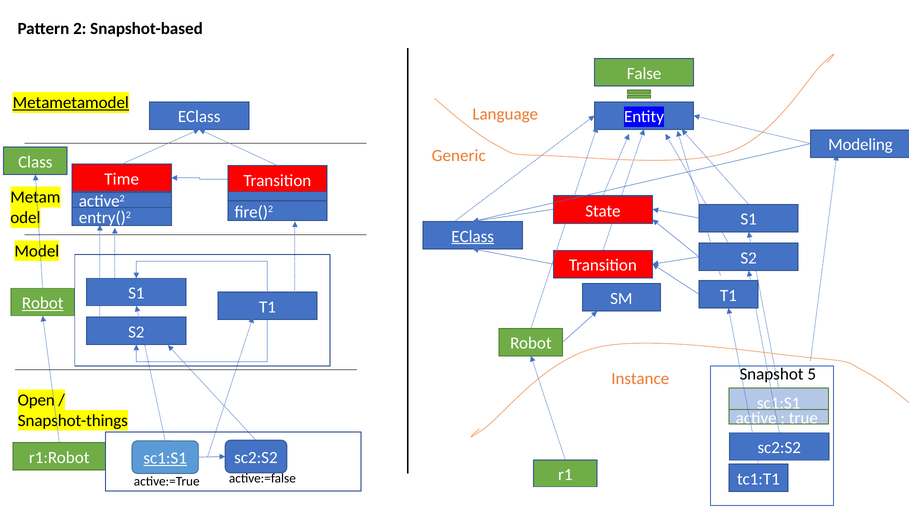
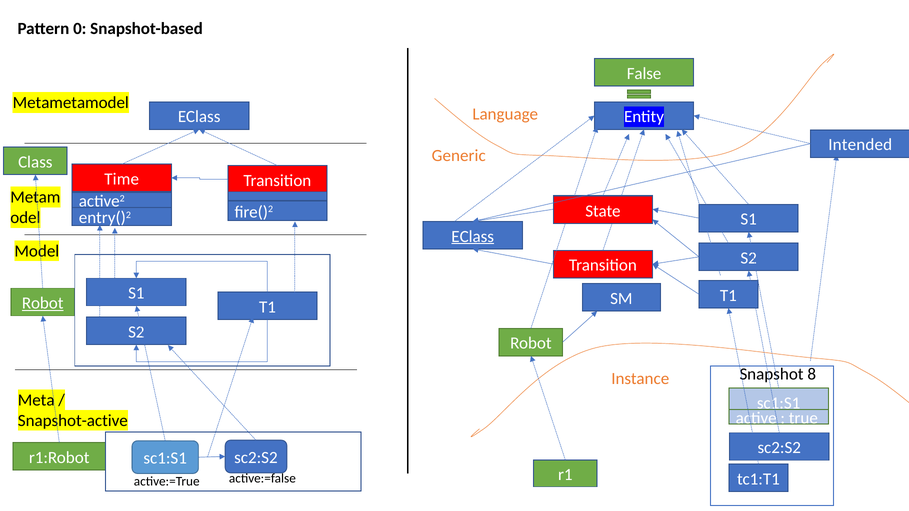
2: 2 -> 0
Metametamodel underline: present -> none
Modeling: Modeling -> Intended
5: 5 -> 8
Open: Open -> Meta
Snapshot-things: Snapshot-things -> Snapshot-active
sc1:S1 at (165, 459) underline: present -> none
